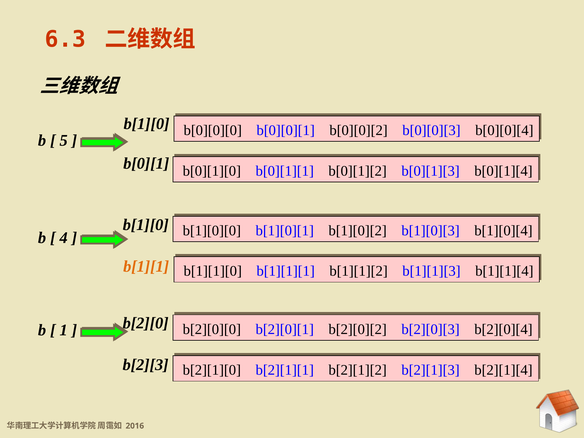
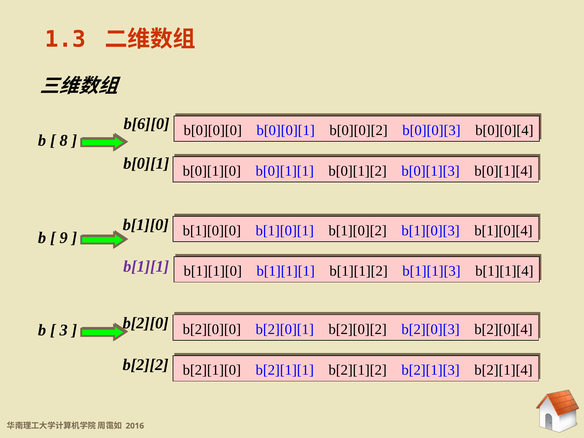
6.3: 6.3 -> 1.3
b[1][0 at (147, 124): b[1][0 -> b[6][0
5: 5 -> 8
4: 4 -> 9
b[1][1 colour: orange -> purple
1: 1 -> 3
b[2][3: b[2][3 -> b[2][2
